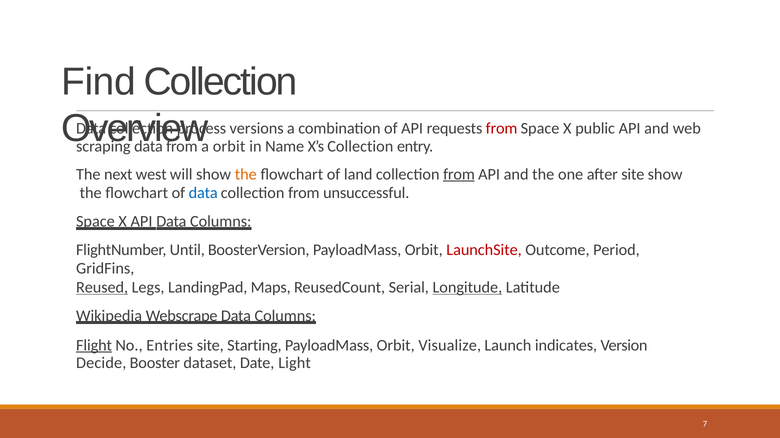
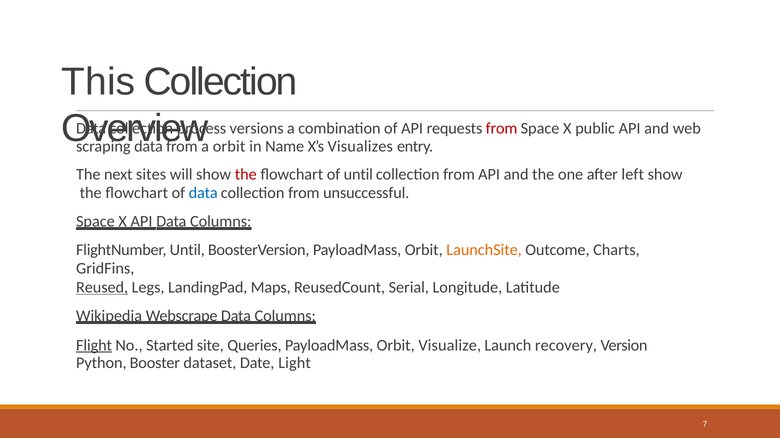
Find: Find -> This
X’s Collection: Collection -> Visualizes
west: west -> sites
the at (246, 174) colour: orange -> red
of land: land -> until
from at (459, 174) underline: present -> none
after site: site -> left
LaunchSite colour: red -> orange
Period: Period -> Charts
Longitude underline: present -> none
Entries: Entries -> Started
Starting: Starting -> Queries
indicates: indicates -> recovery
Decide: Decide -> Python
